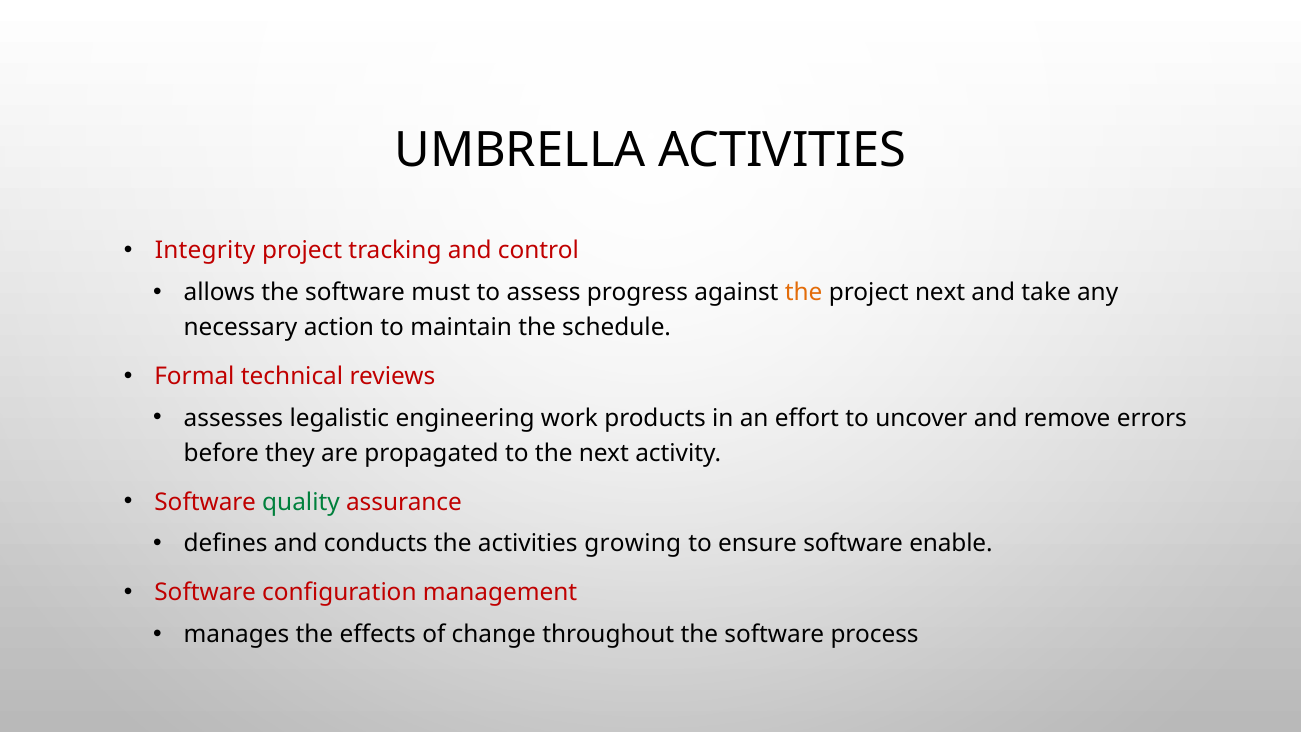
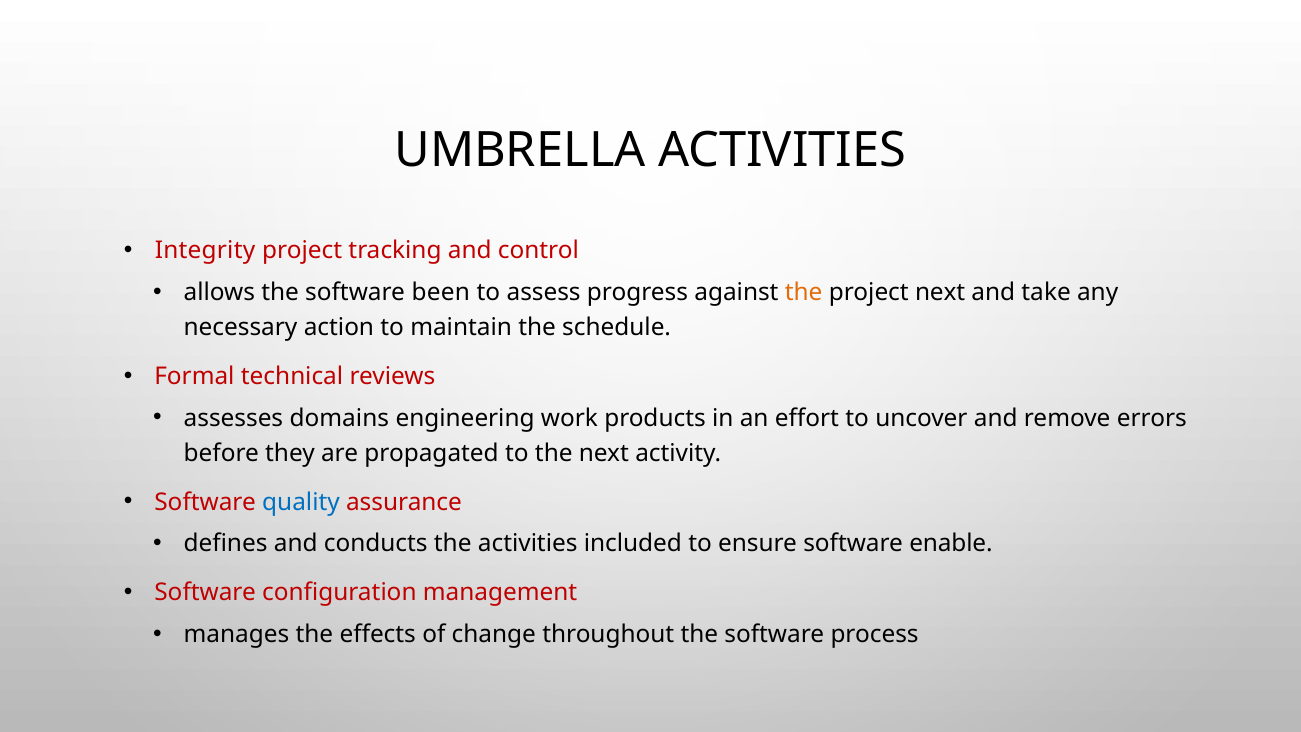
must: must -> been
legalistic: legalistic -> domains
quality colour: green -> blue
growing: growing -> included
